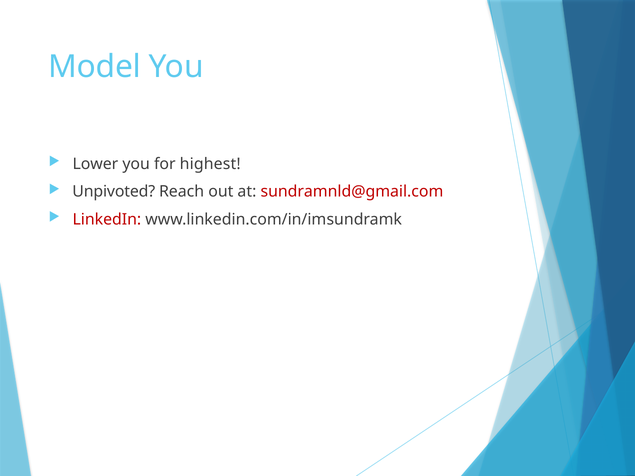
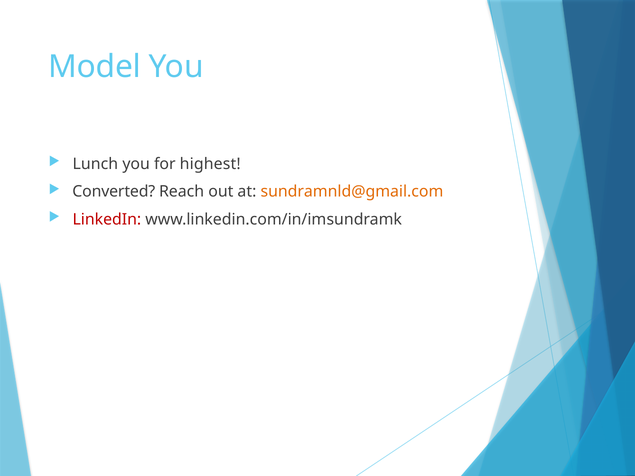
Lower: Lower -> Lunch
Unpivoted: Unpivoted -> Converted
sundramnld@gmail.com colour: red -> orange
